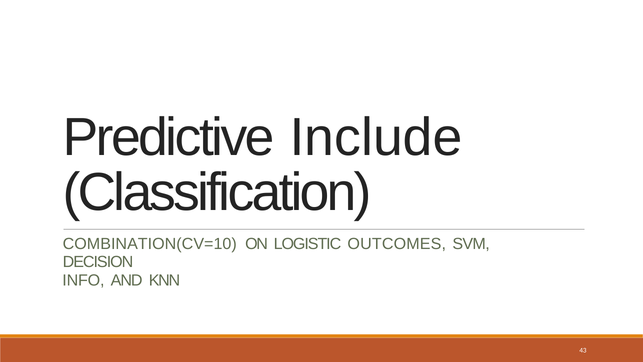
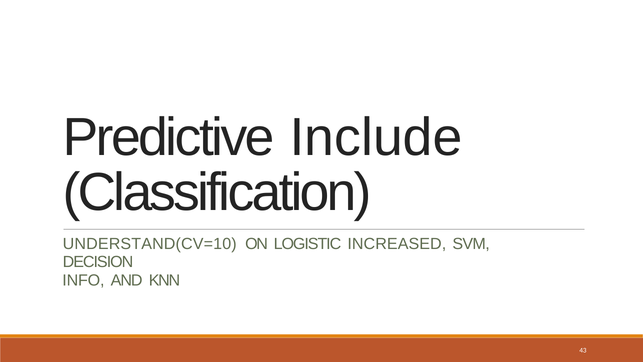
COMBINATION(CV=10: COMBINATION(CV=10 -> UNDERSTAND(CV=10
OUTCOMES: OUTCOMES -> INCREASED
